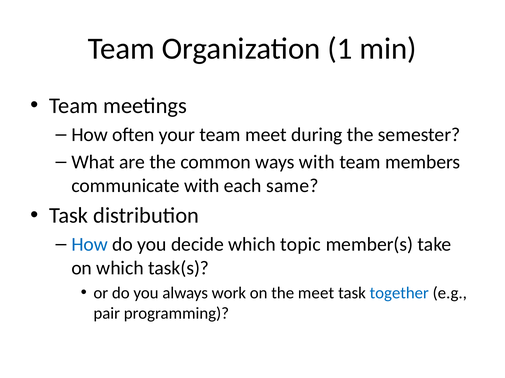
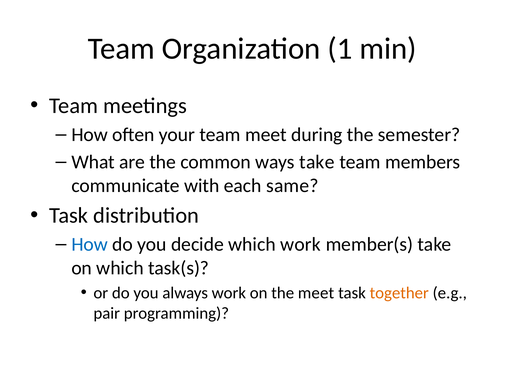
ways with: with -> take
which topic: topic -> work
together colour: blue -> orange
